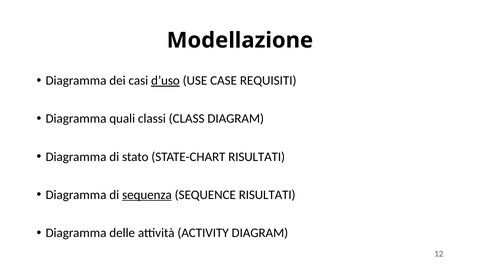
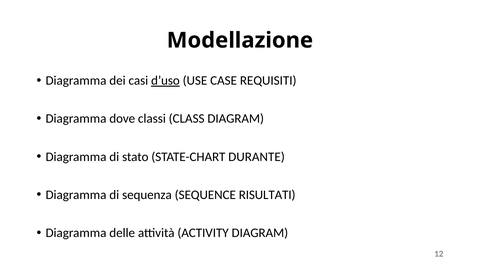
quali: quali -> dove
STATE-CHART RISULTATI: RISULTATI -> DURANTE
sequenza underline: present -> none
